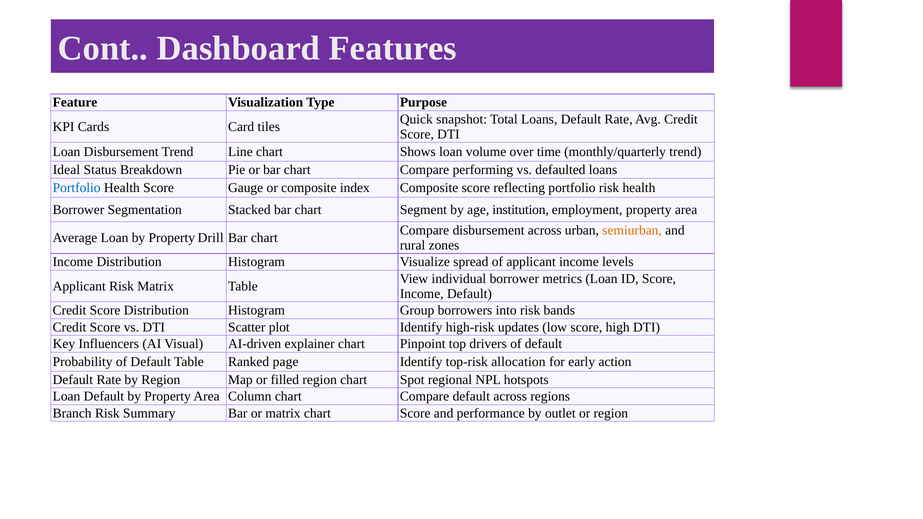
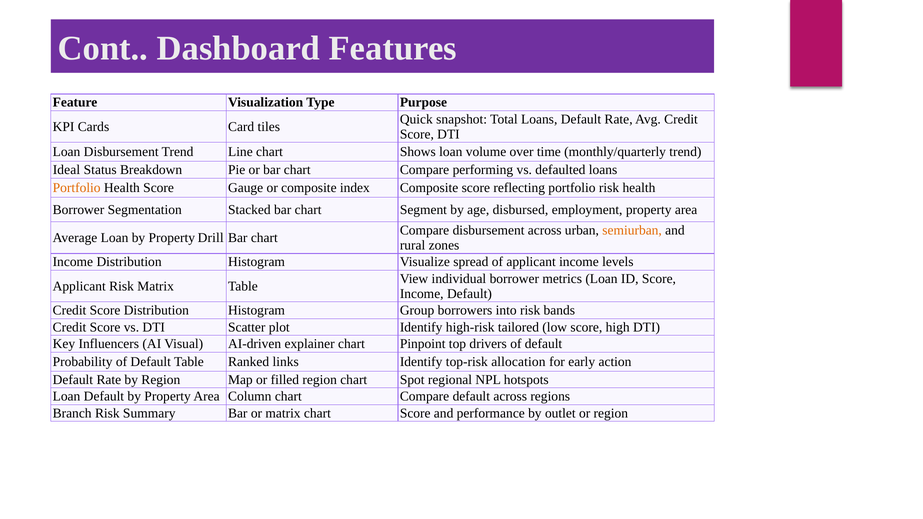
Portfolio at (77, 188) colour: blue -> orange
institution: institution -> disbursed
updates: updates -> tailored
page: page -> links
